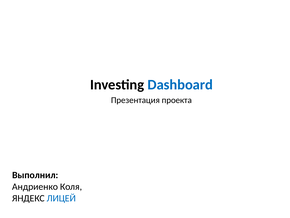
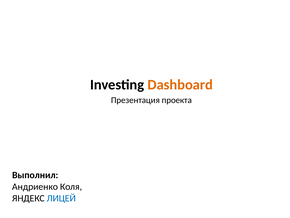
Dashboard colour: blue -> orange
